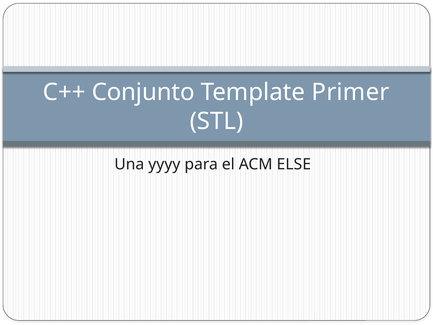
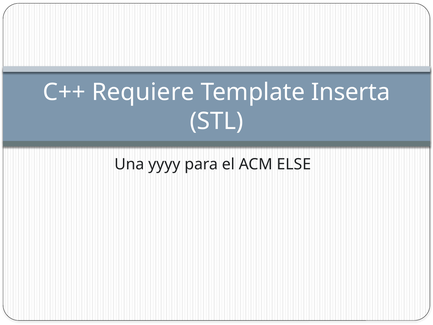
Conjunto: Conjunto -> Requiere
Primer: Primer -> Inserta
